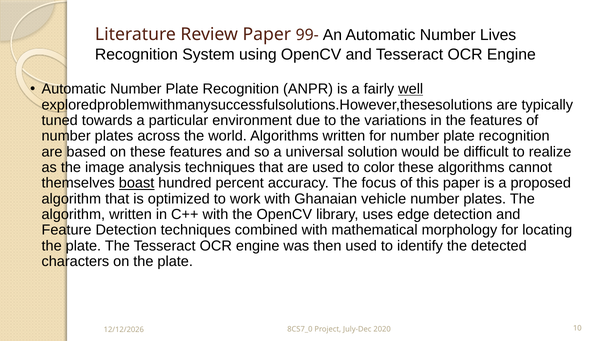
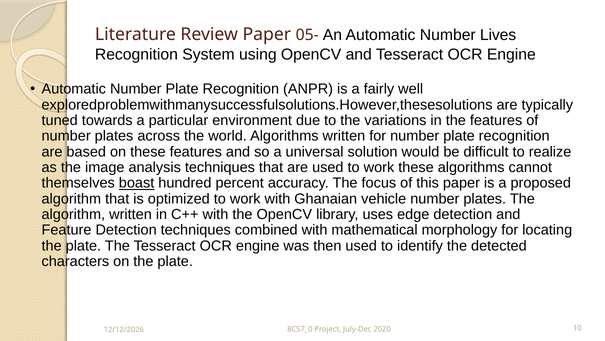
99-: 99- -> 05-
well underline: present -> none
used to color: color -> work
